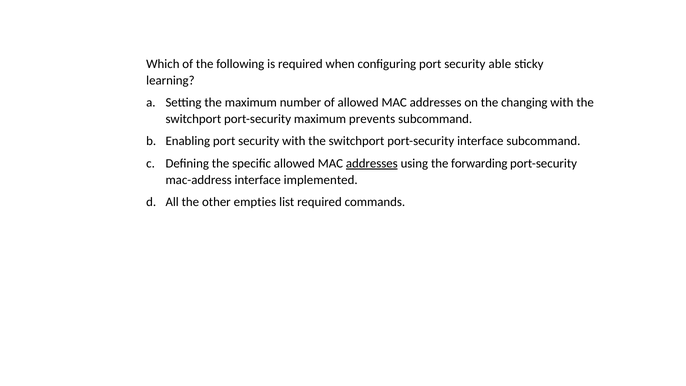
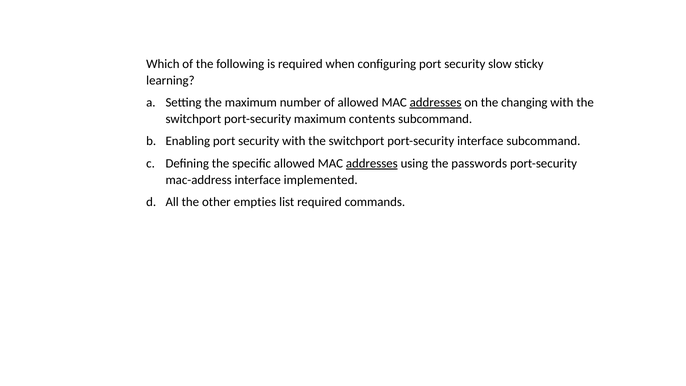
able: able -> slow
addresses at (436, 102) underline: none -> present
prevents: prevents -> contents
forwarding: forwarding -> passwords
